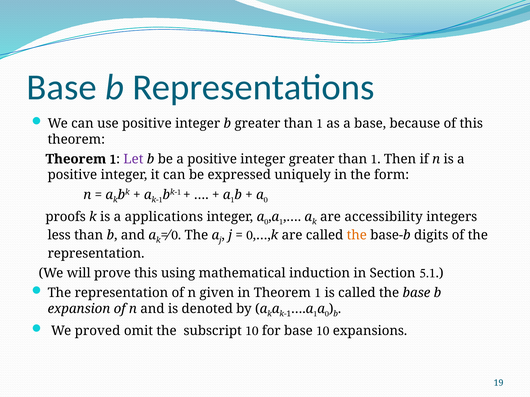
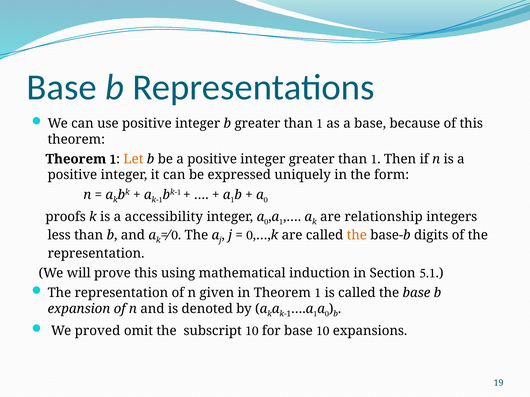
Let colour: purple -> orange
applications: applications -> accessibility
accessibility: accessibility -> relationship
